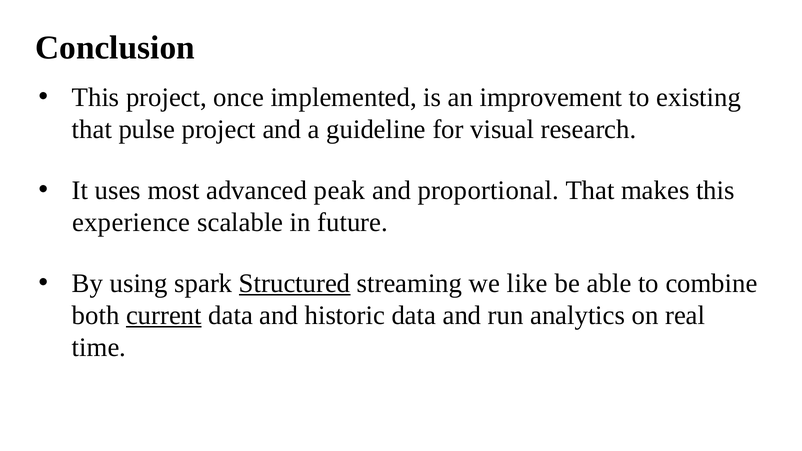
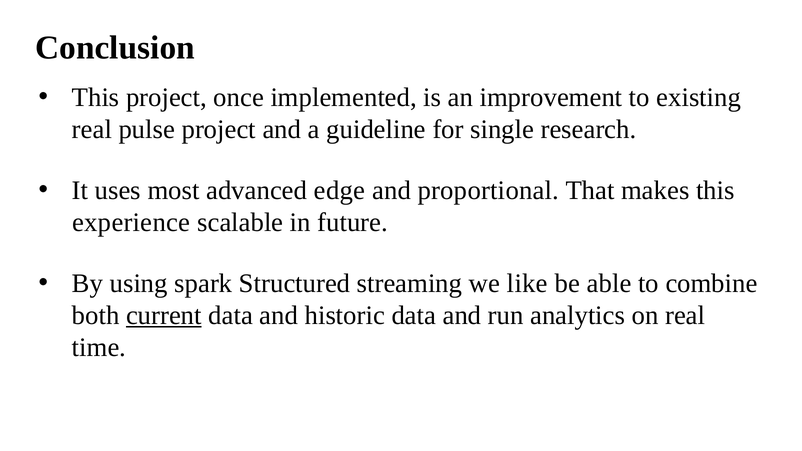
that at (92, 129): that -> real
visual: visual -> single
peak: peak -> edge
Structured underline: present -> none
